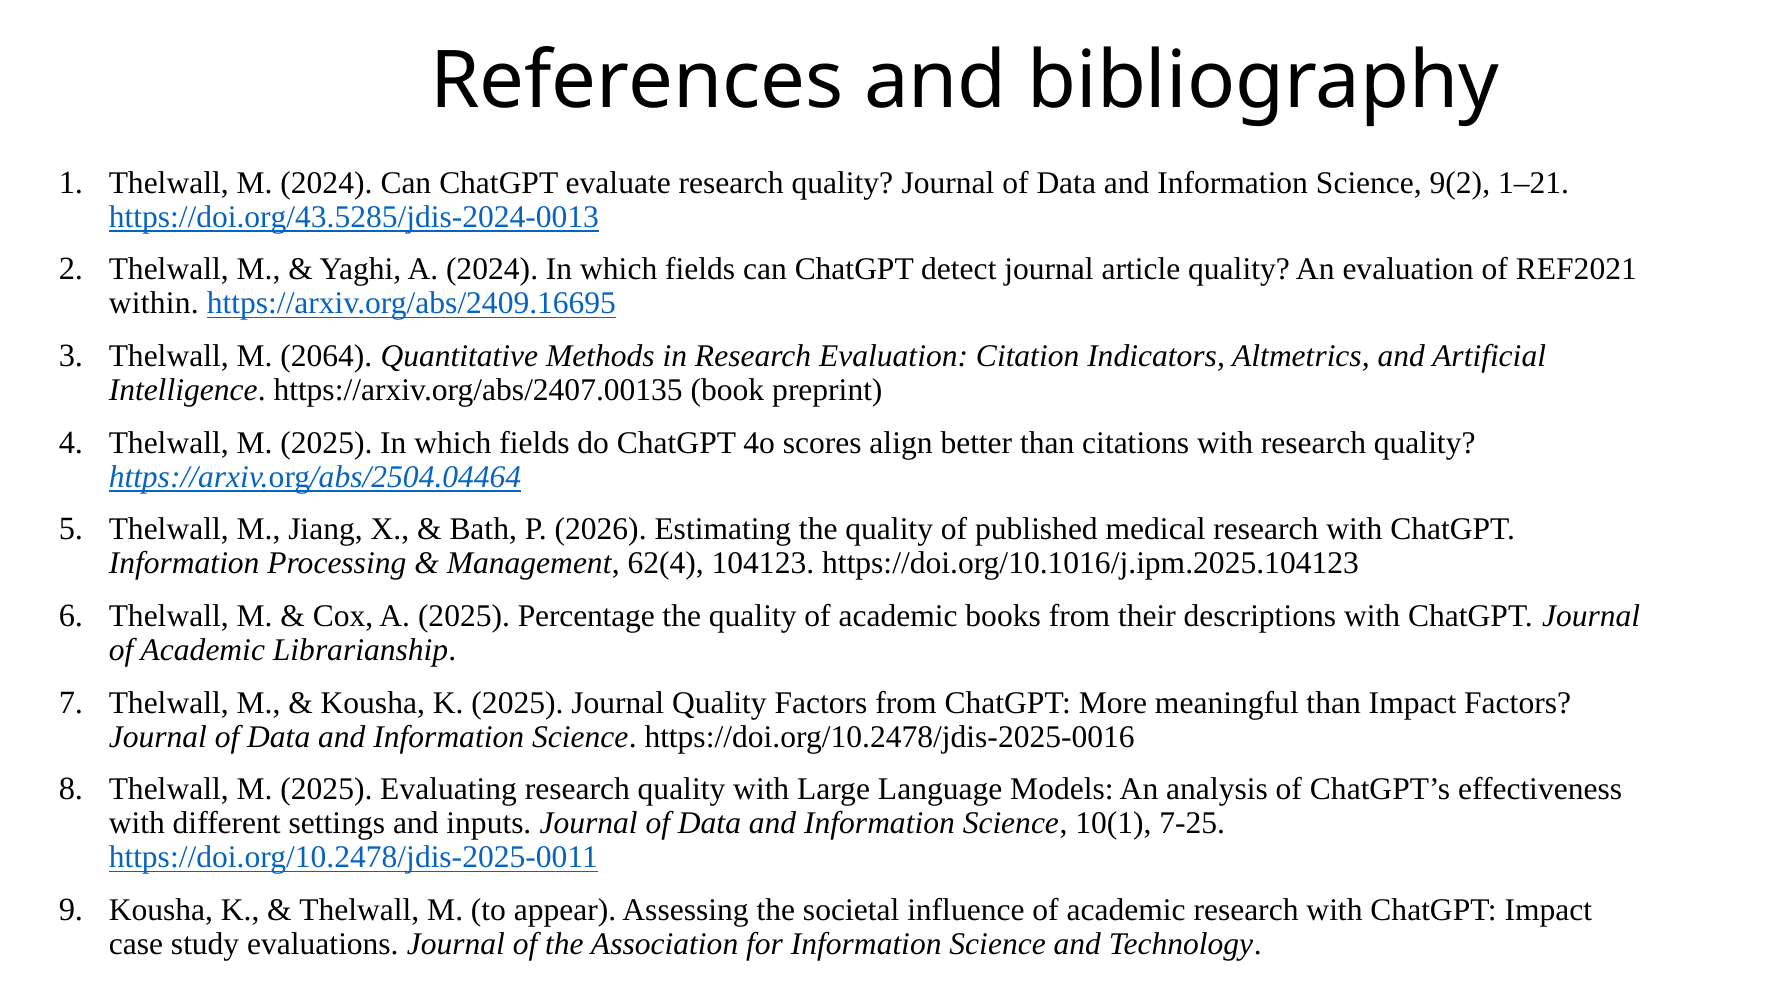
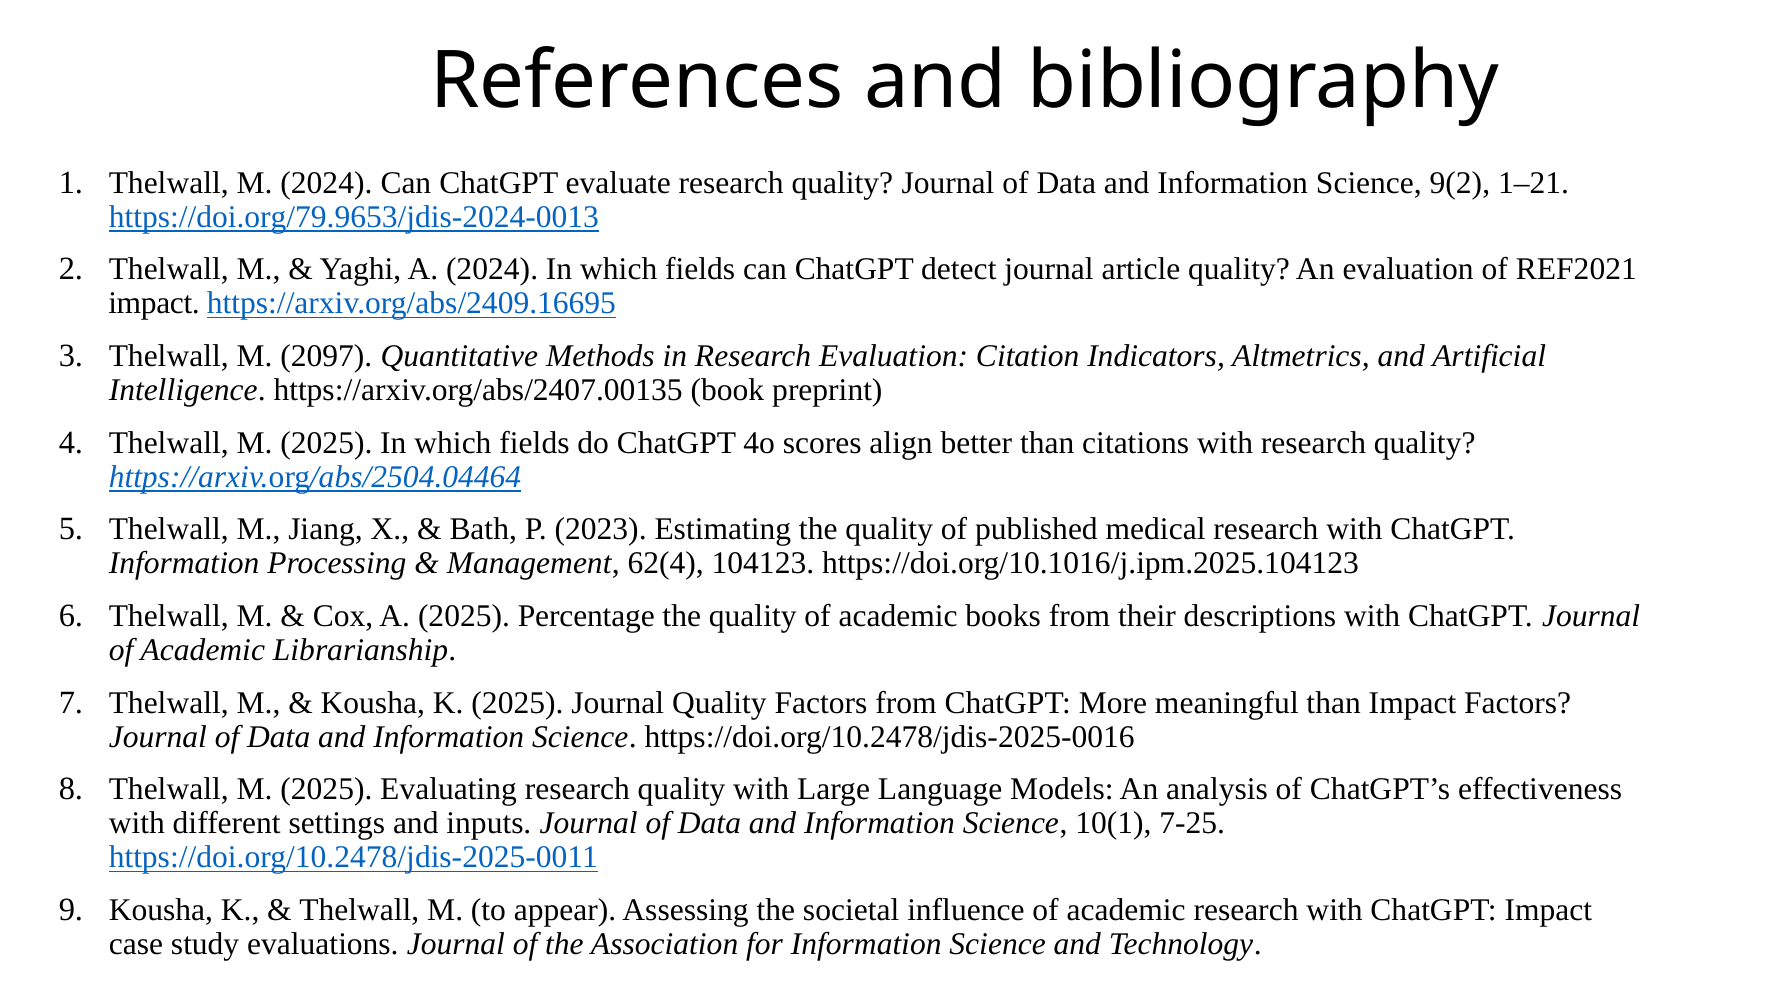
https://doi.org/43.5285/jdis-2024-0013: https://doi.org/43.5285/jdis-2024-0013 -> https://doi.org/79.9653/jdis-2024-0013
within at (154, 303): within -> impact
2064: 2064 -> 2097
2026: 2026 -> 2023
